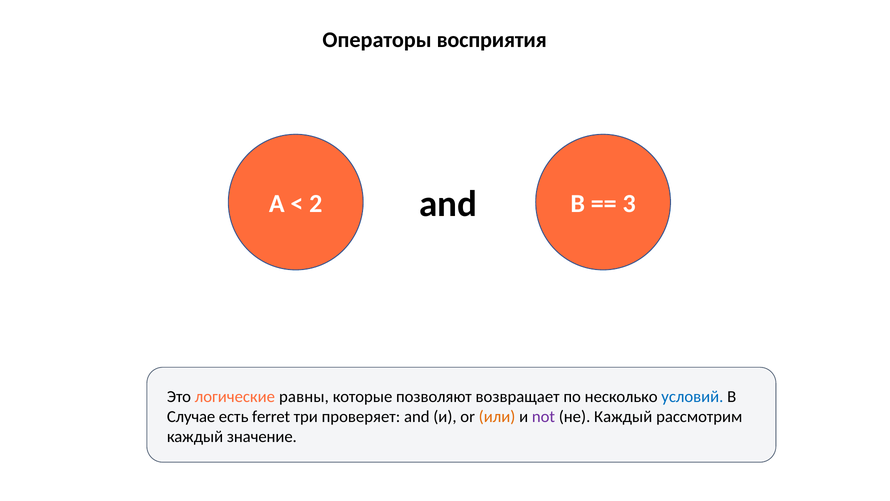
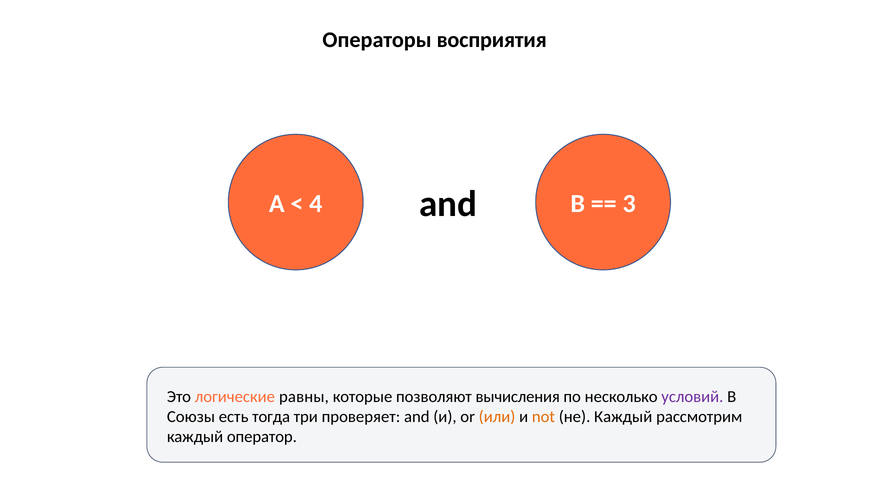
2: 2 -> 4
возвращает: возвращает -> вычисления
условий colour: blue -> purple
Случае: Случае -> Союзы
ferret: ferret -> тогда
not colour: purple -> orange
значение: значение -> оператор
